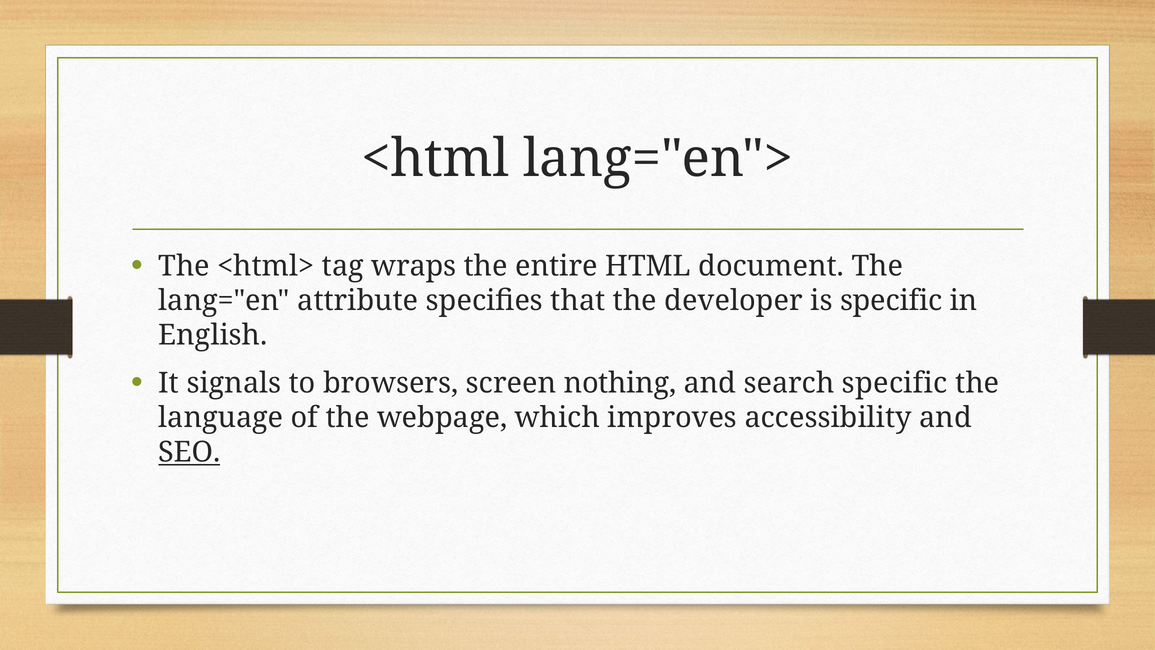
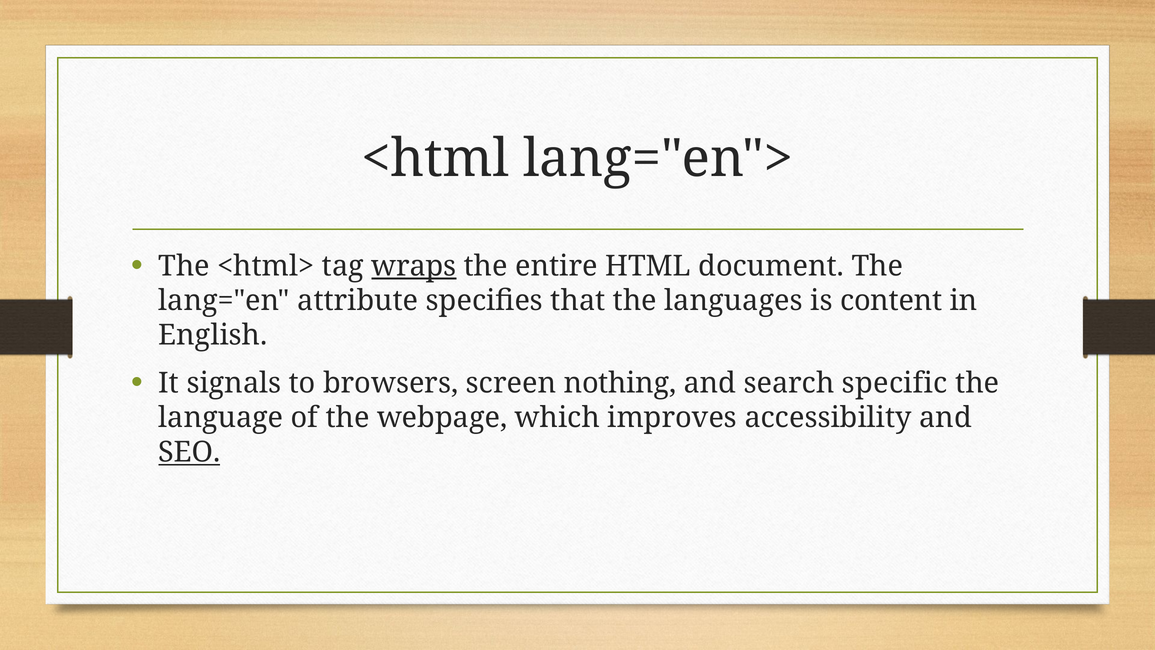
wraps underline: none -> present
developer: developer -> languages
is specific: specific -> content
